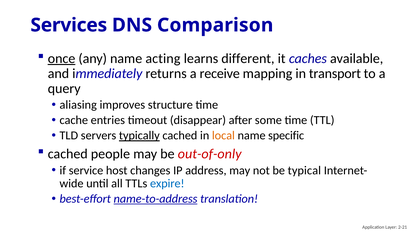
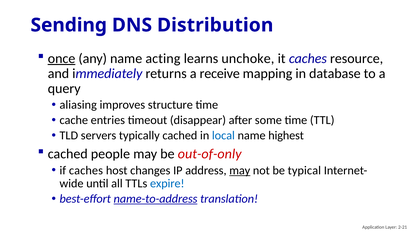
Services: Services -> Sending
Comparison: Comparison -> Distribution
different: different -> unchoke
available: available -> resource
transport: transport -> database
typically underline: present -> none
local colour: orange -> blue
specific: specific -> highest
if service: service -> caches
may at (240, 170) underline: none -> present
